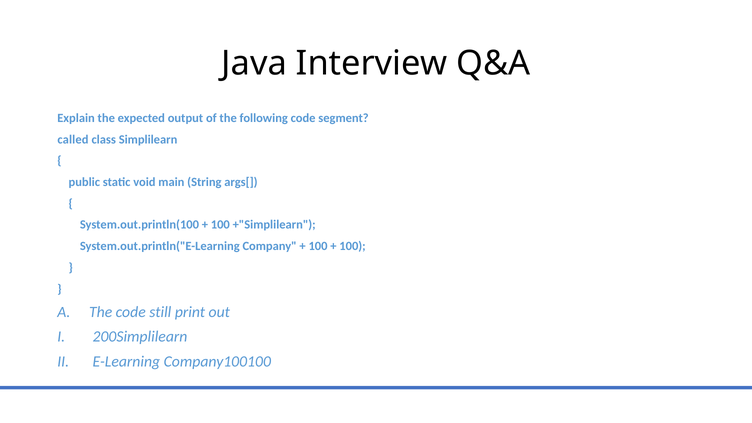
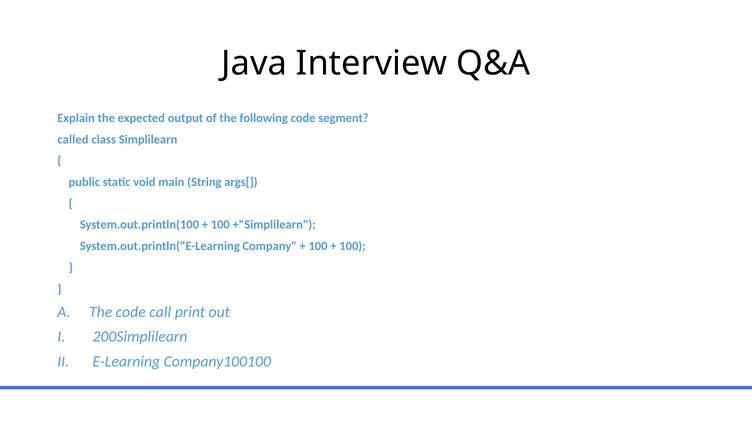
still: still -> call
